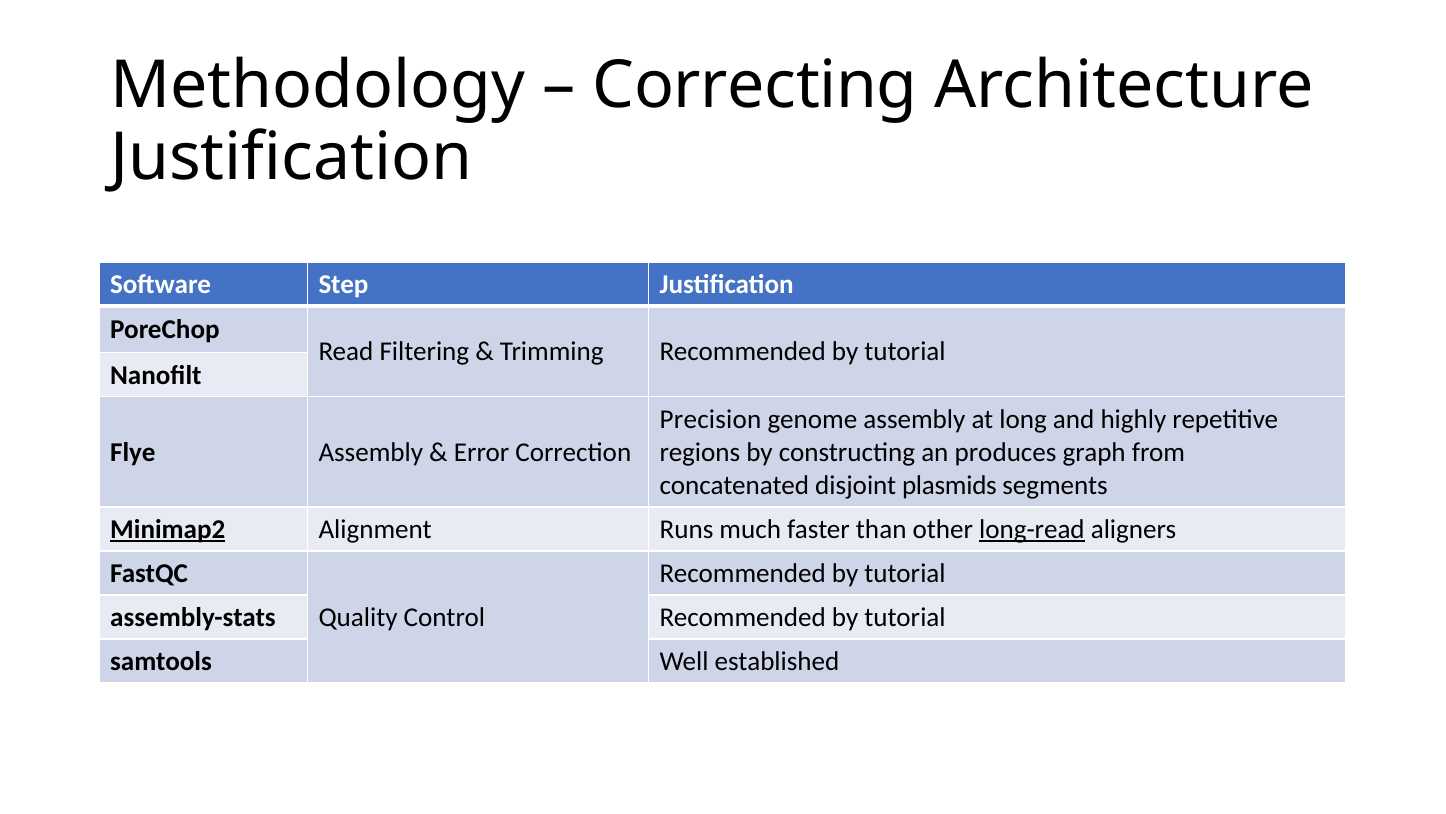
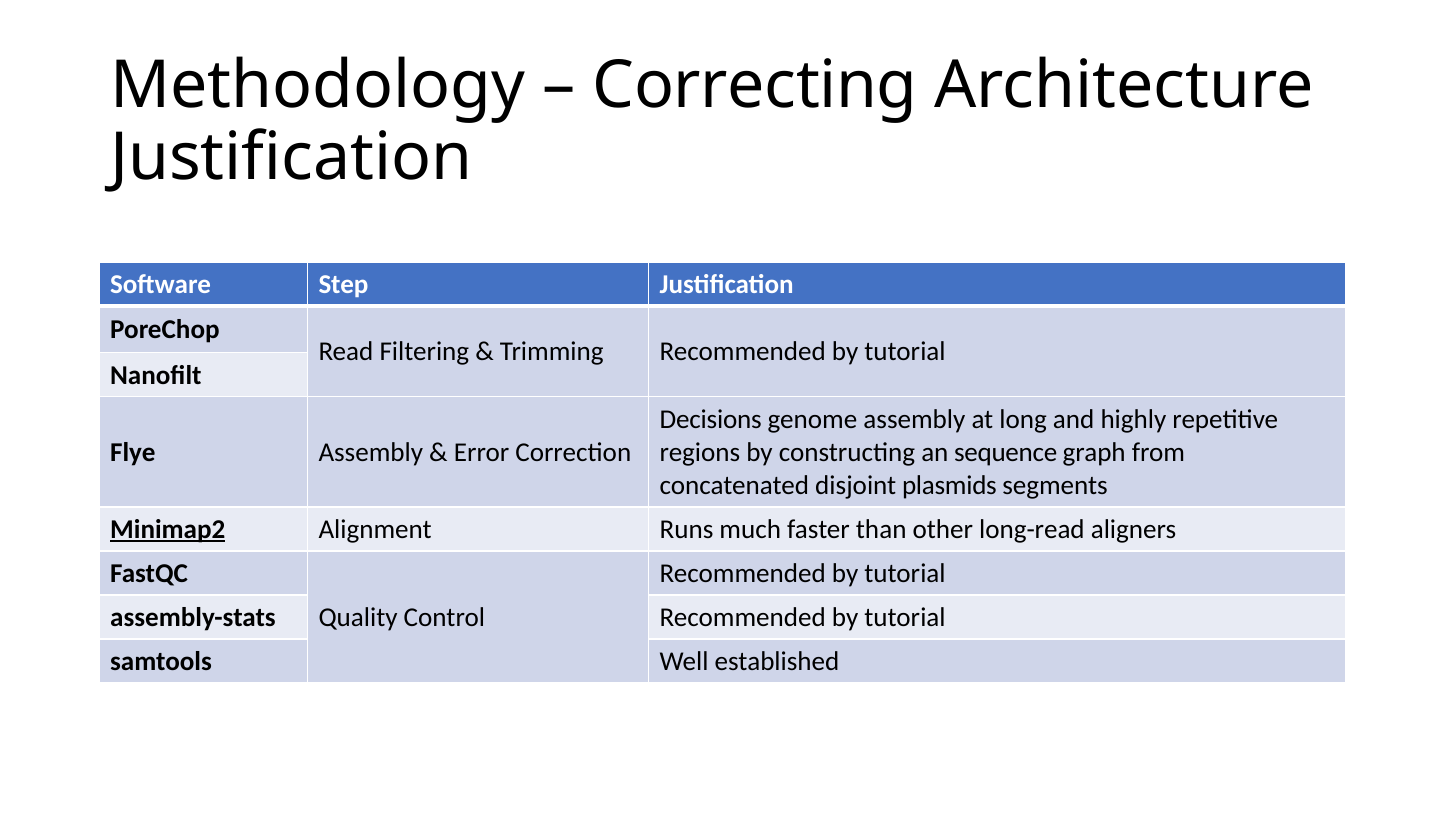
Precision: Precision -> Decisions
produces: produces -> sequence
long-read underline: present -> none
